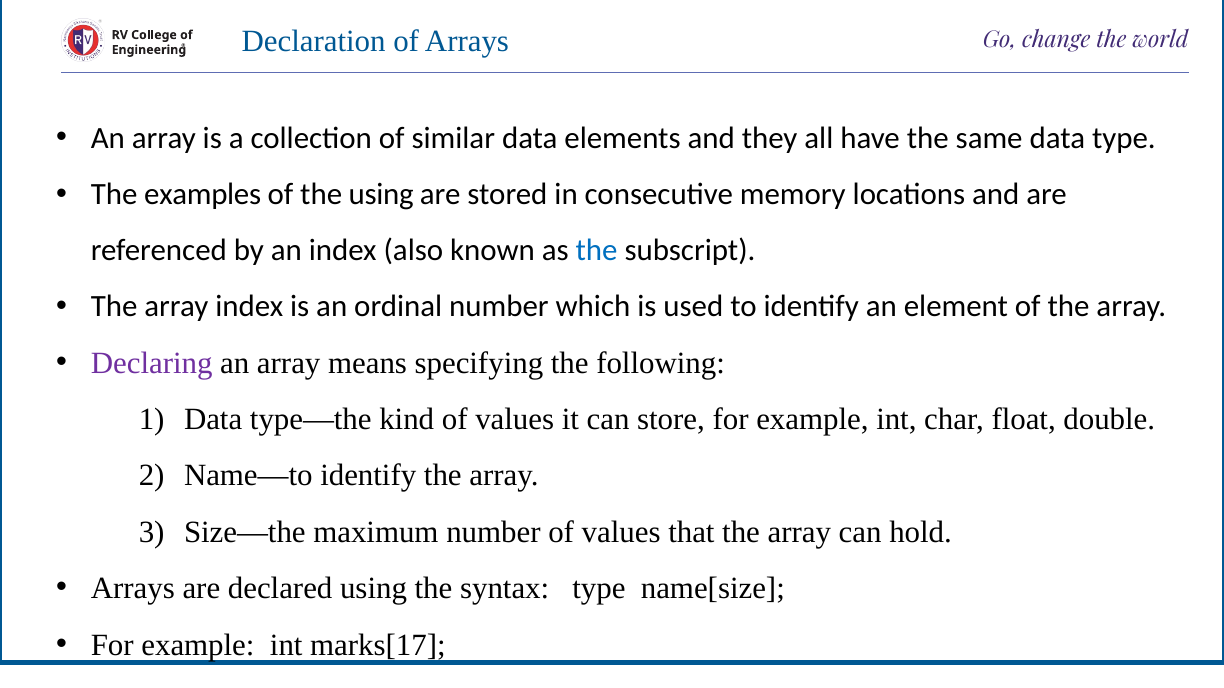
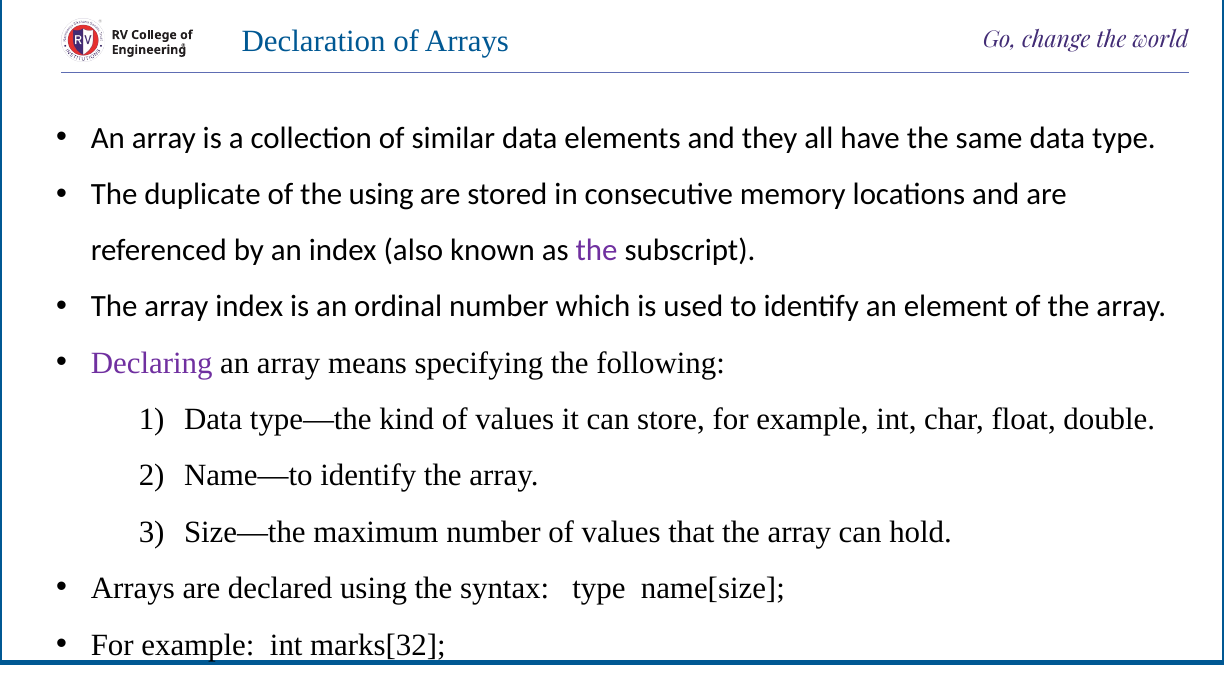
examples: examples -> duplicate
the at (597, 250) colour: blue -> purple
marks[17: marks[17 -> marks[32
